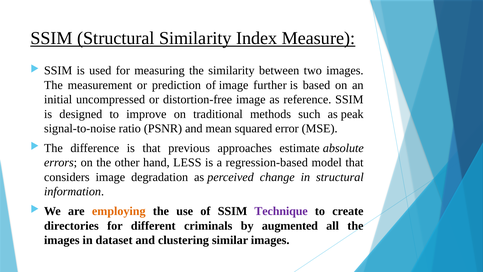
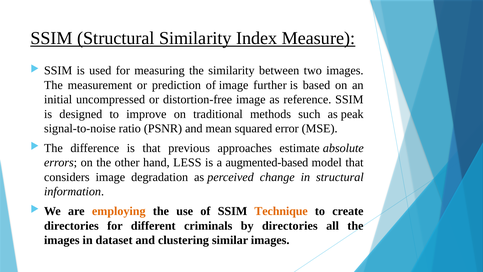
regression-based: regression-based -> augmented-based
Technique colour: purple -> orange
by augmented: augmented -> directories
